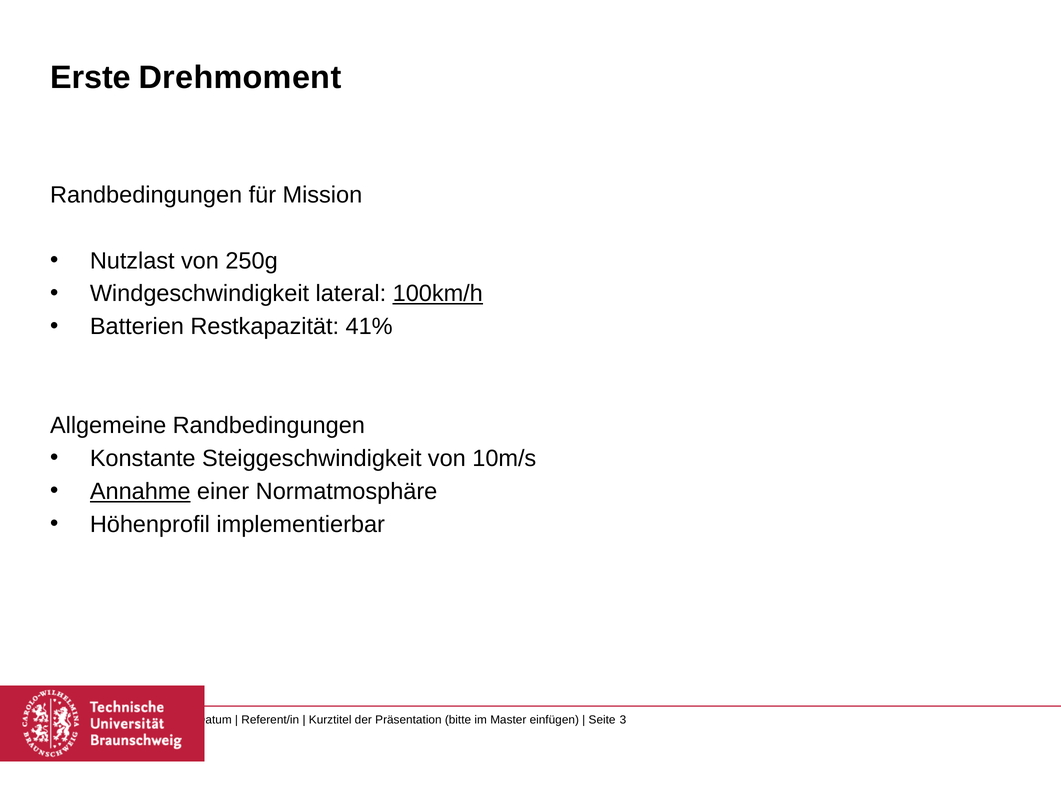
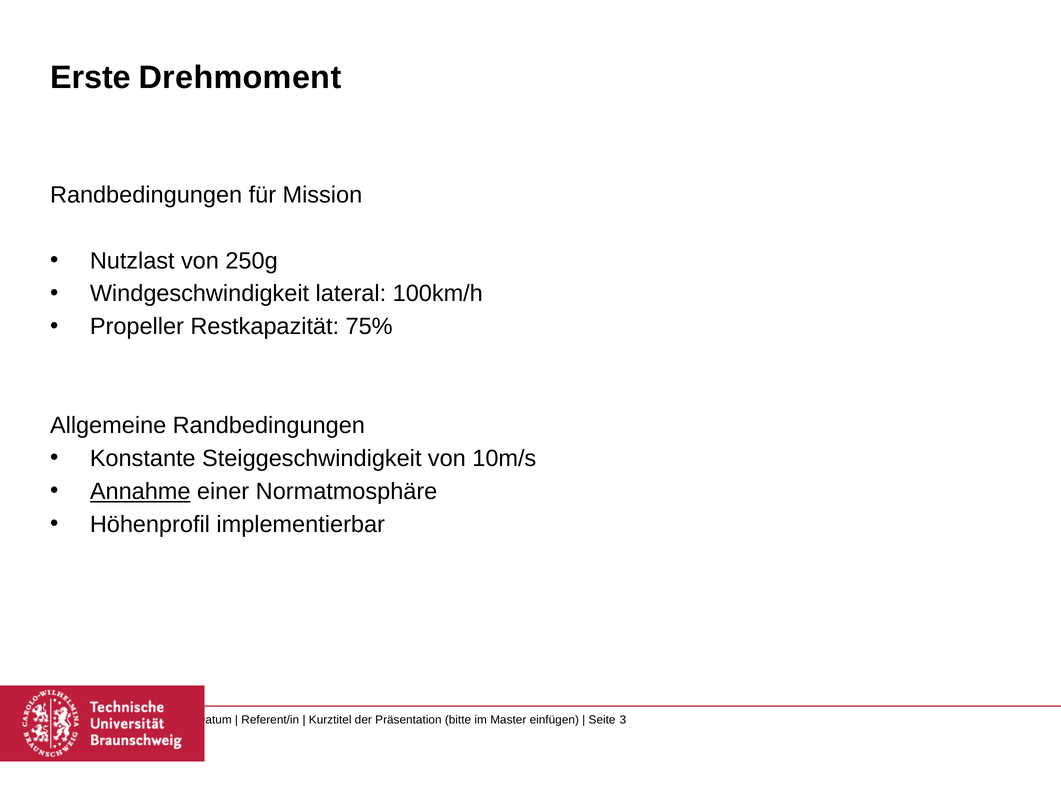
100km/h underline: present -> none
Batterien: Batterien -> Propeller
41%: 41% -> 75%
